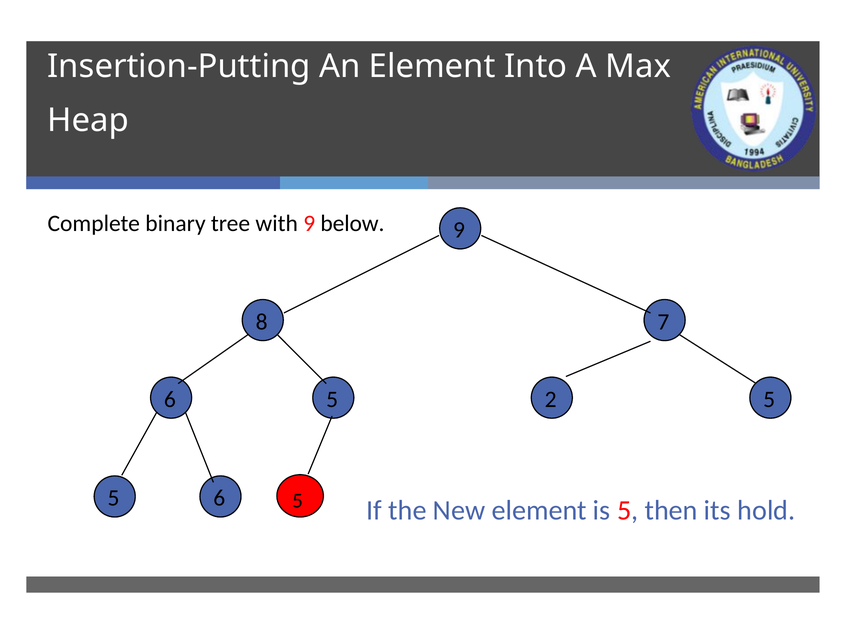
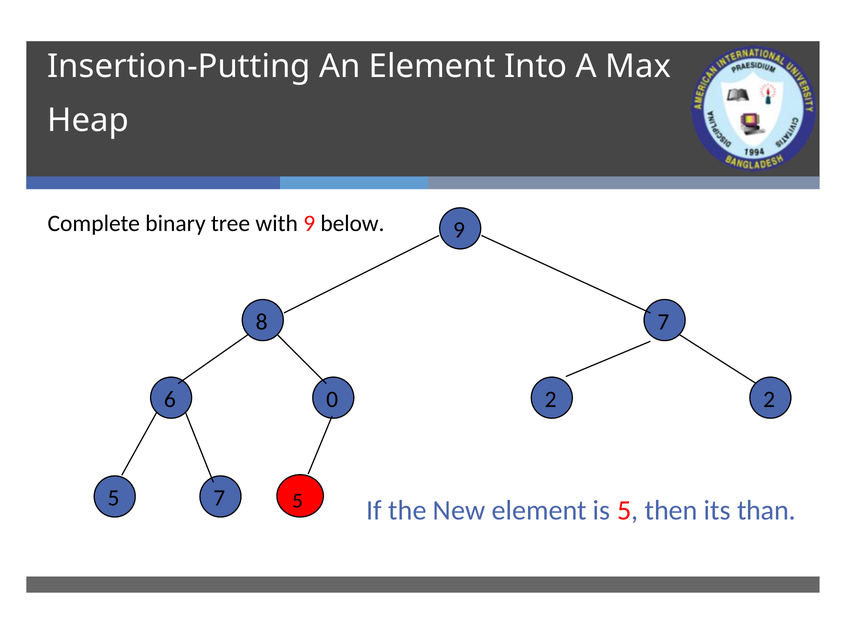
6 5: 5 -> 0
2 5: 5 -> 2
5 6: 6 -> 7
hold: hold -> than
